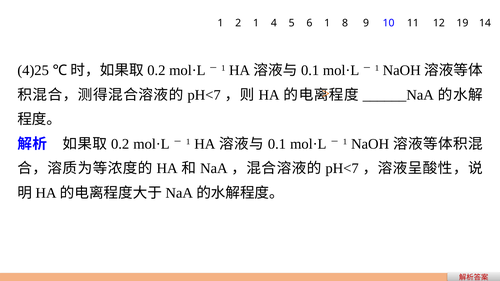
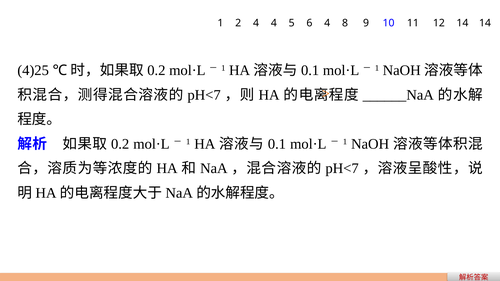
2 1: 1 -> 4
6 1: 1 -> 4
12 19: 19 -> 14
